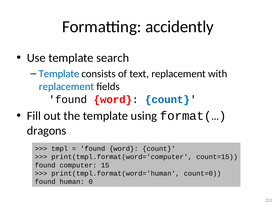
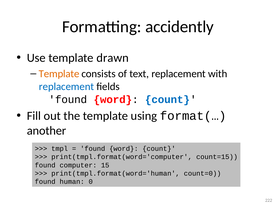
search: search -> drawn
Template at (59, 74) colour: blue -> orange
dragons: dragons -> another
